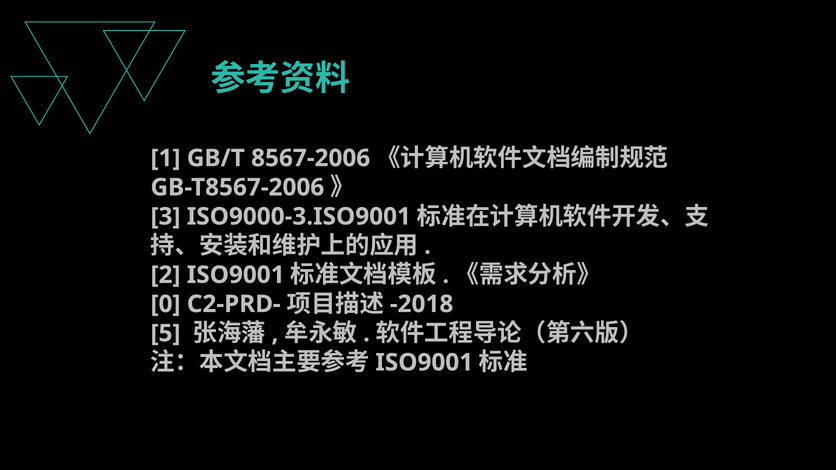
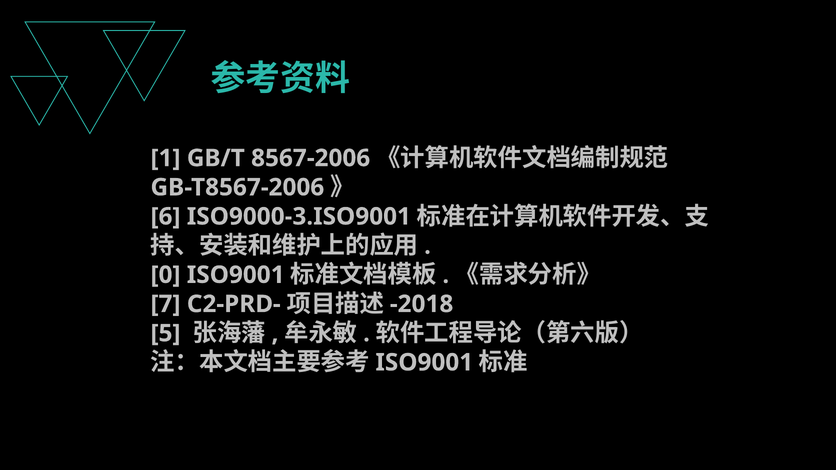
3: 3 -> 6
2: 2 -> 0
0: 0 -> 7
